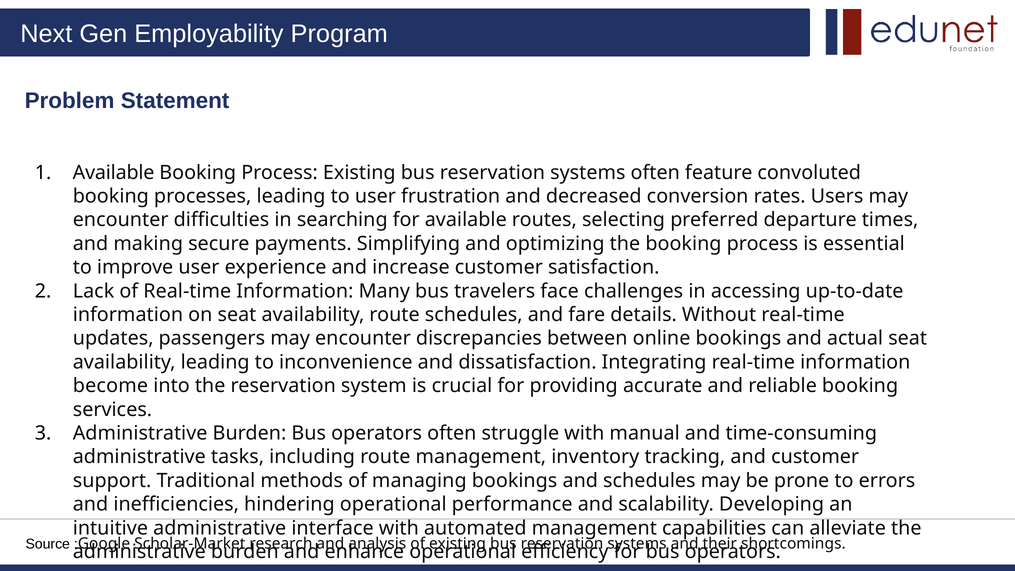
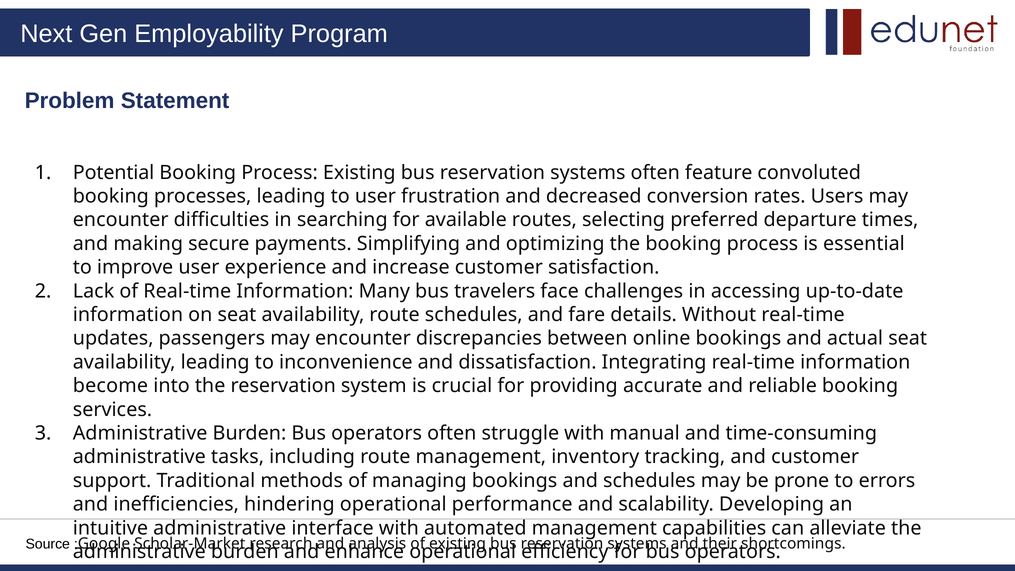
Available at (114, 173): Available -> Potential
